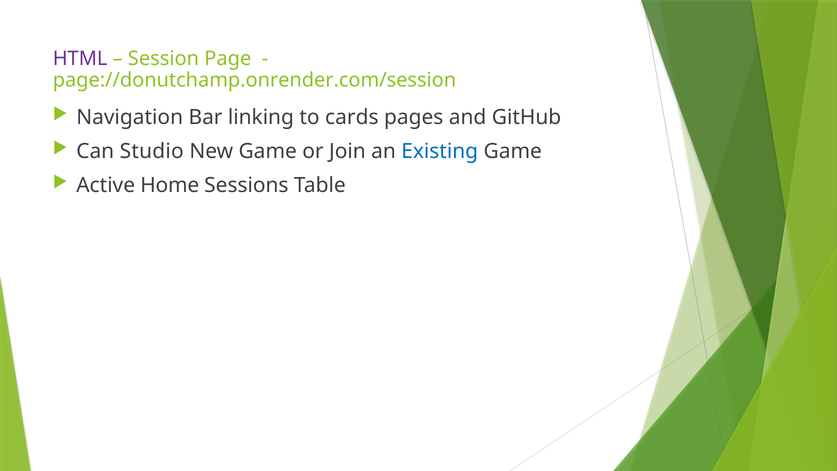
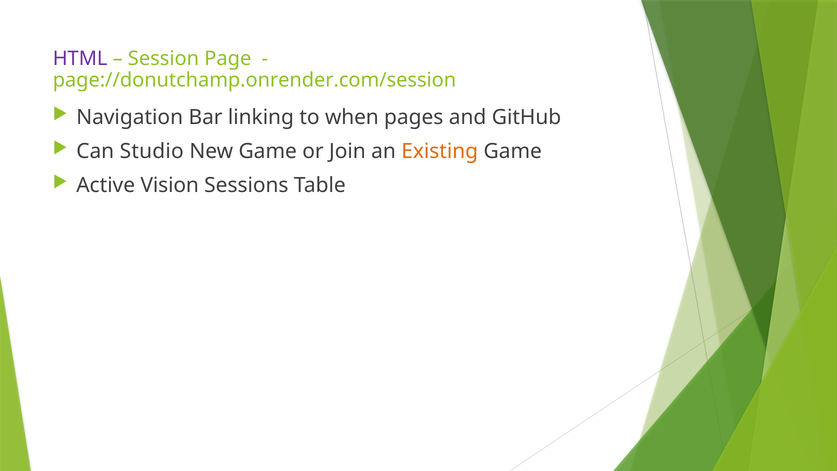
cards: cards -> when
Existing colour: blue -> orange
Home: Home -> Vision
